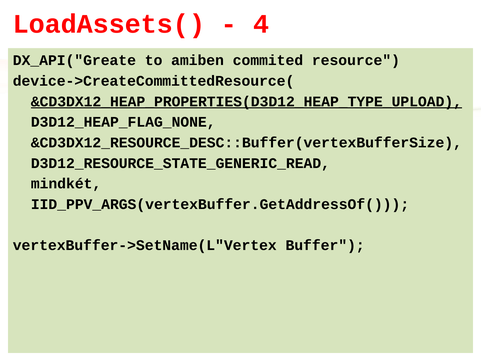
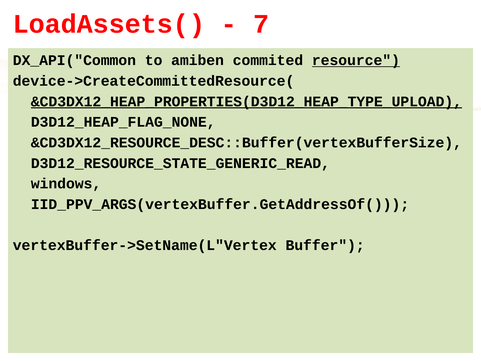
4: 4 -> 7
DX_API("Greate: DX_API("Greate -> DX_API("Common
resource underline: none -> present
mindkét: mindkét -> windows
